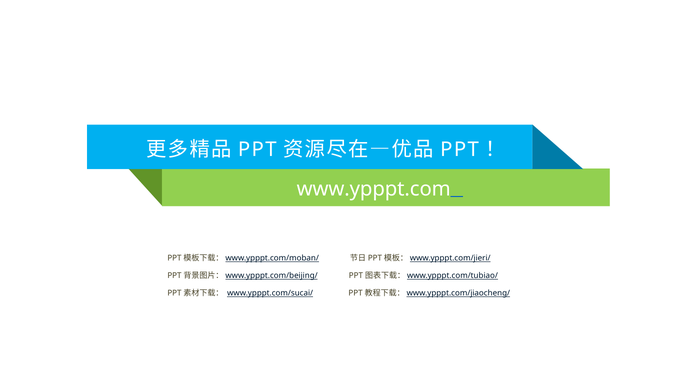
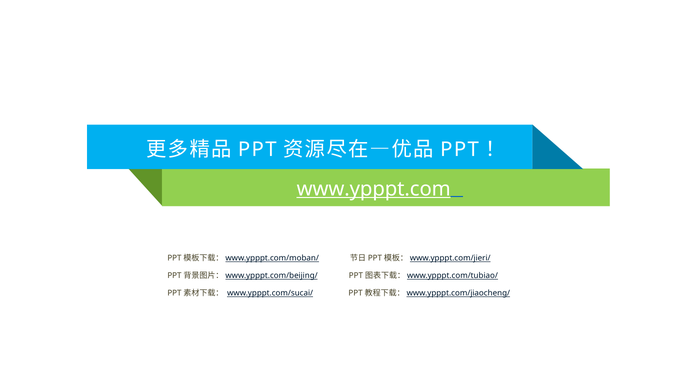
www.ypppt.com underline: none -> present
